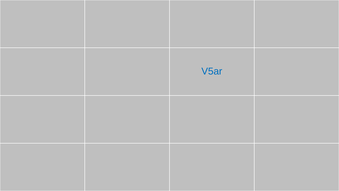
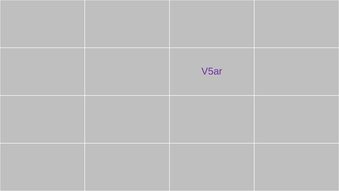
V5ar colour: blue -> purple
